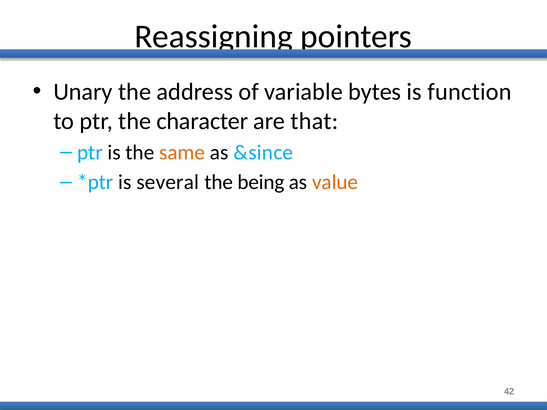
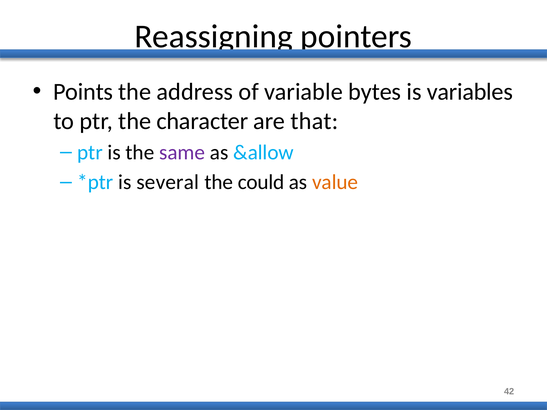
Unary: Unary -> Points
function: function -> variables
same colour: orange -> purple
&since: &since -> &allow
being: being -> could
